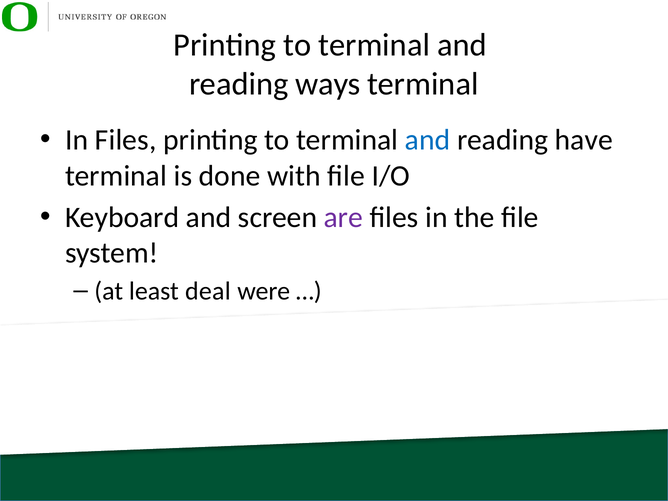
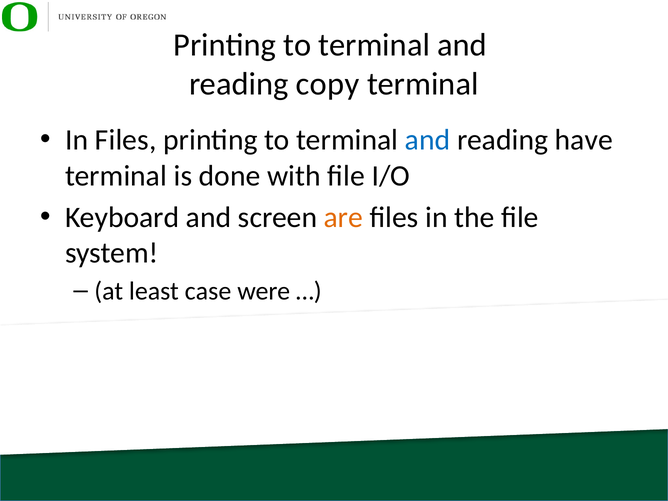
ways: ways -> copy
are colour: purple -> orange
deal: deal -> case
